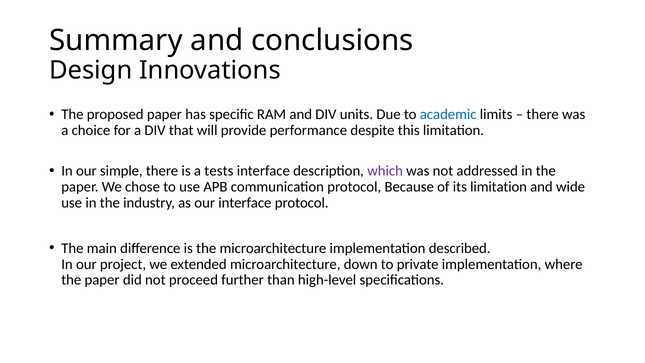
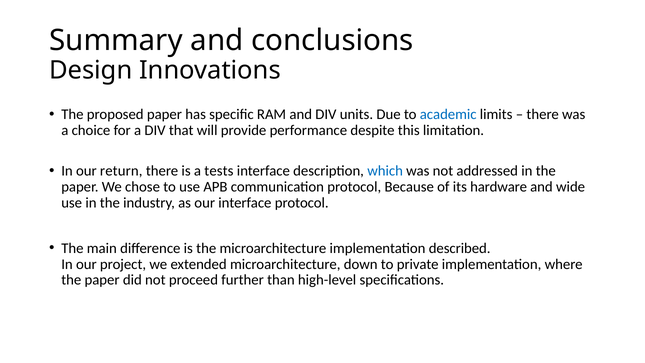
simple: simple -> return
which colour: purple -> blue
its limitation: limitation -> hardware
